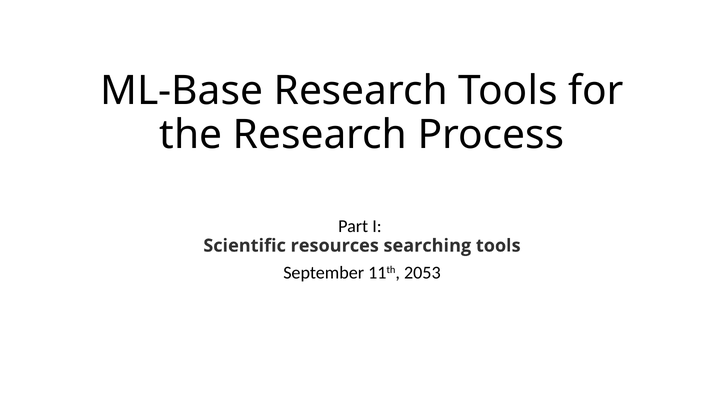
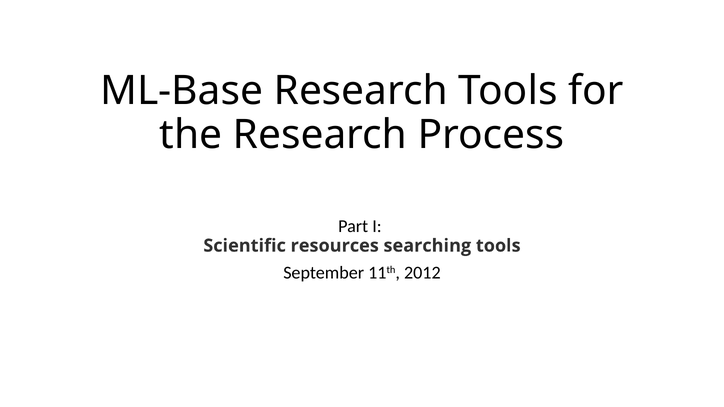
2053: 2053 -> 2012
